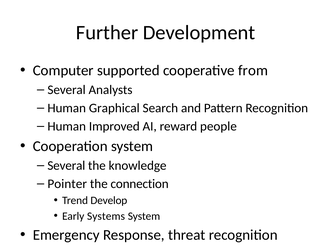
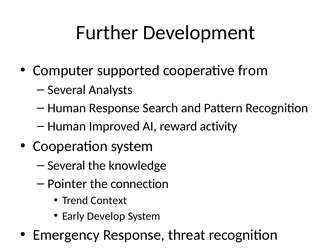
Human Graphical: Graphical -> Response
people: people -> activity
Develop: Develop -> Context
Systems: Systems -> Develop
